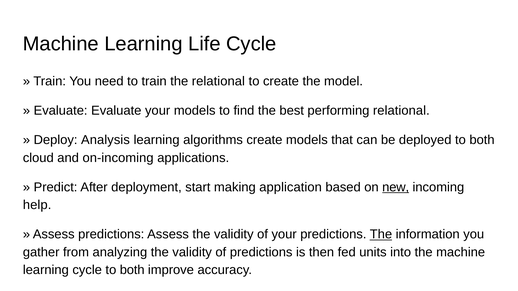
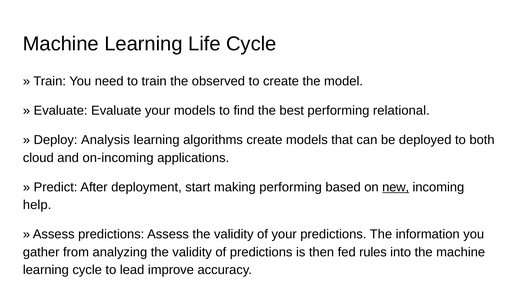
the relational: relational -> observed
making application: application -> performing
The at (381, 235) underline: present -> none
units: units -> rules
cycle to both: both -> lead
